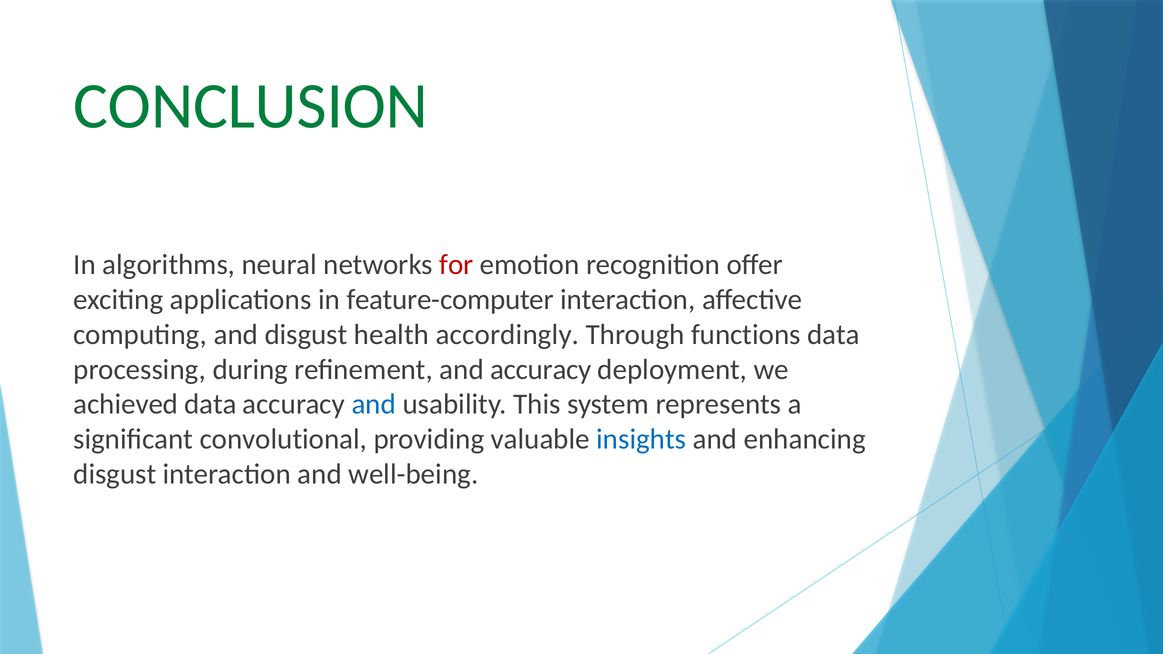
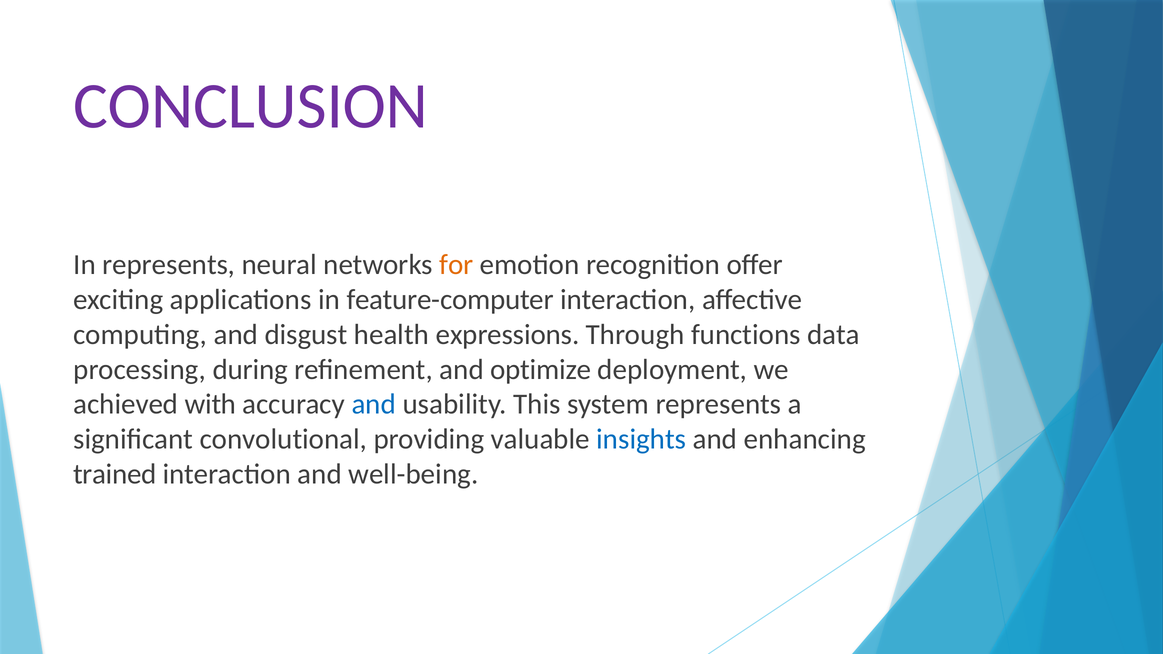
CONCLUSION colour: green -> purple
In algorithms: algorithms -> represents
for colour: red -> orange
accordingly: accordingly -> expressions
and accuracy: accuracy -> optimize
achieved data: data -> with
disgust at (115, 474): disgust -> trained
